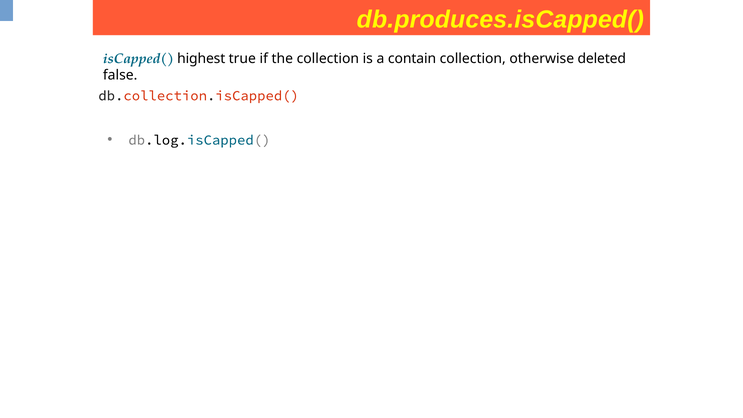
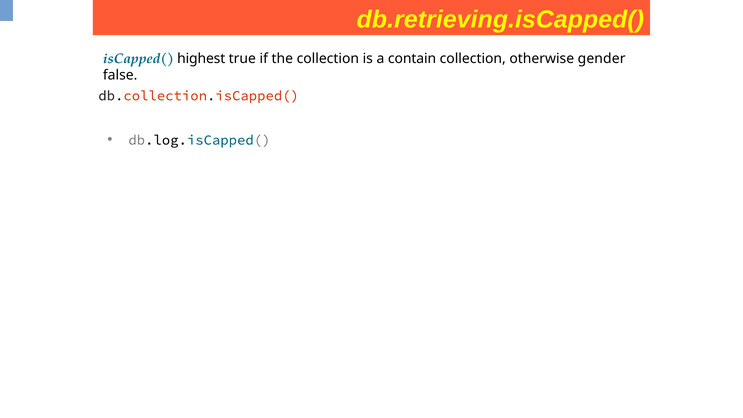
db.produces.isCapped(: db.produces.isCapped( -> db.retrieving.isCapped(
deleted: deleted -> gender
